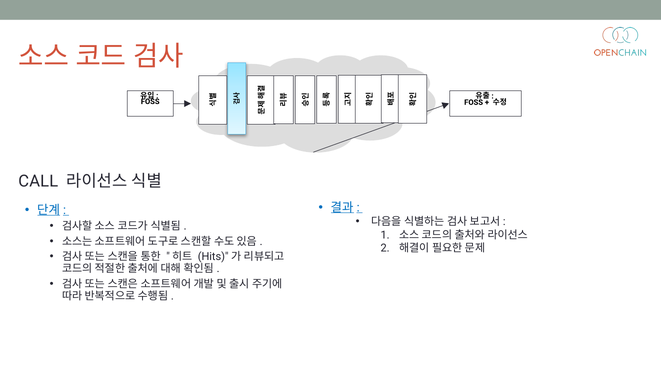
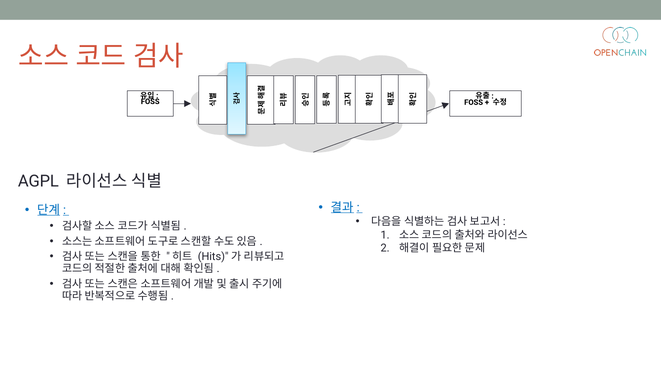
CALL: CALL -> AGPL
